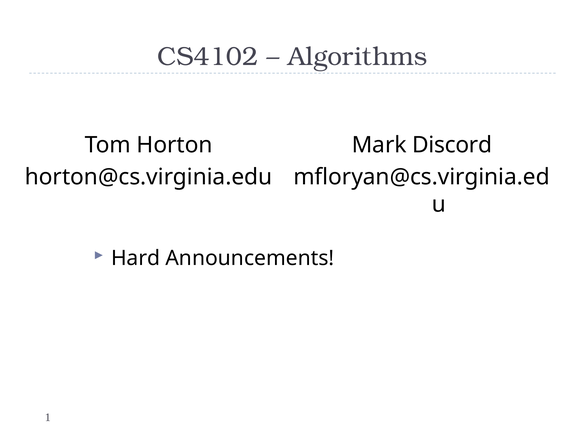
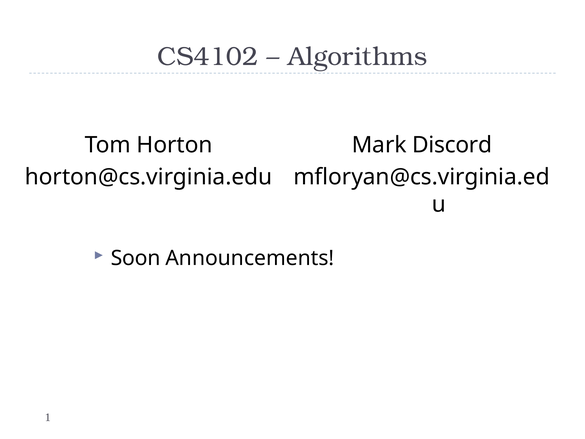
Hard: Hard -> Soon
